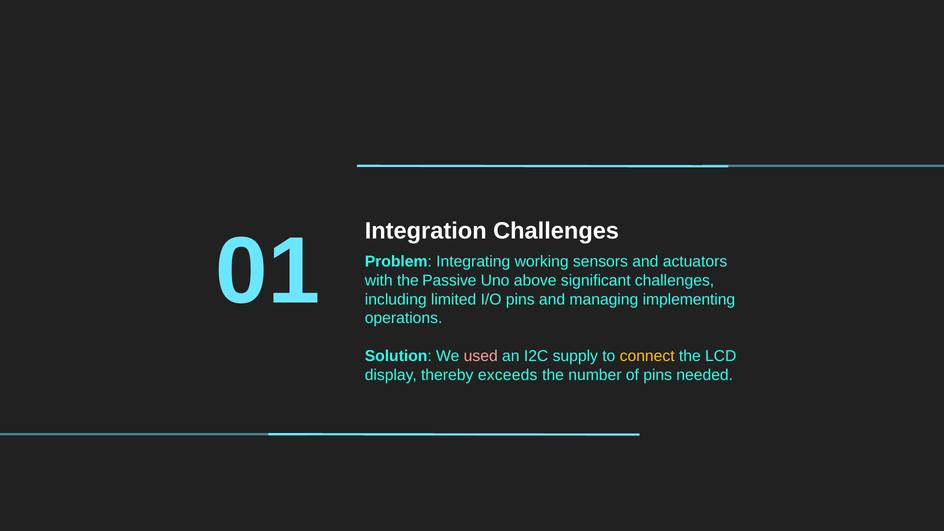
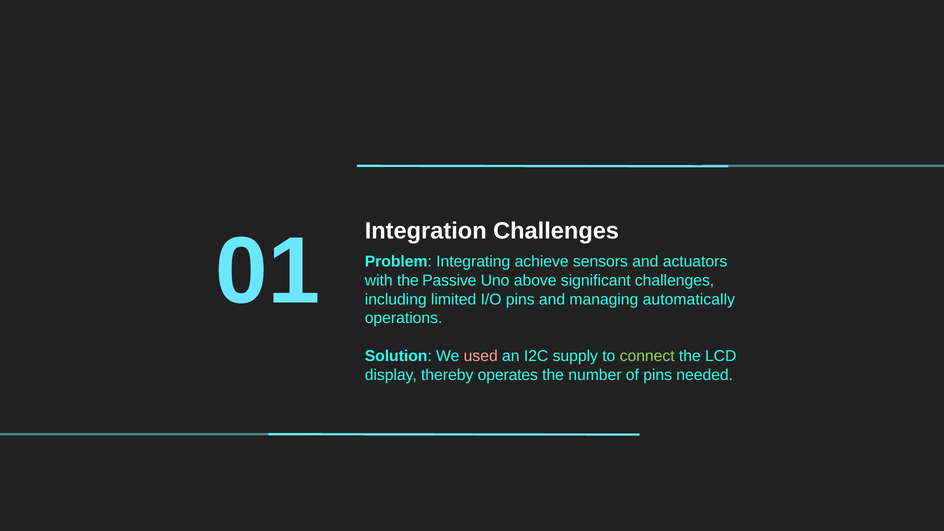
working: working -> achieve
implementing: implementing -> automatically
connect colour: yellow -> light green
exceeds: exceeds -> operates
